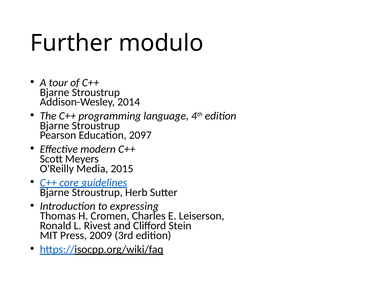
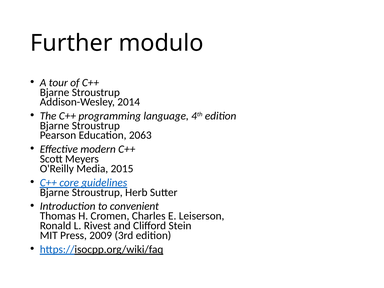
2097: 2097 -> 2063
expressing: expressing -> convenient
